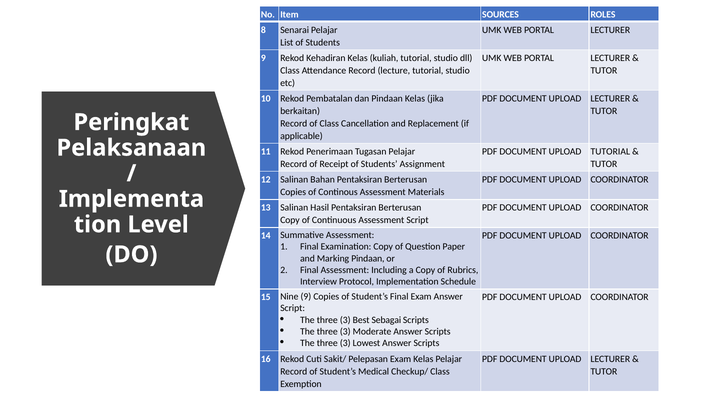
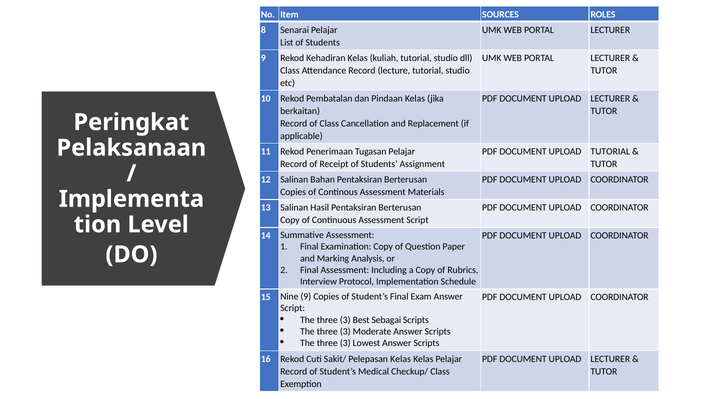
Marking Pindaan: Pindaan -> Analysis
Pelepasan Exam: Exam -> Kelas
